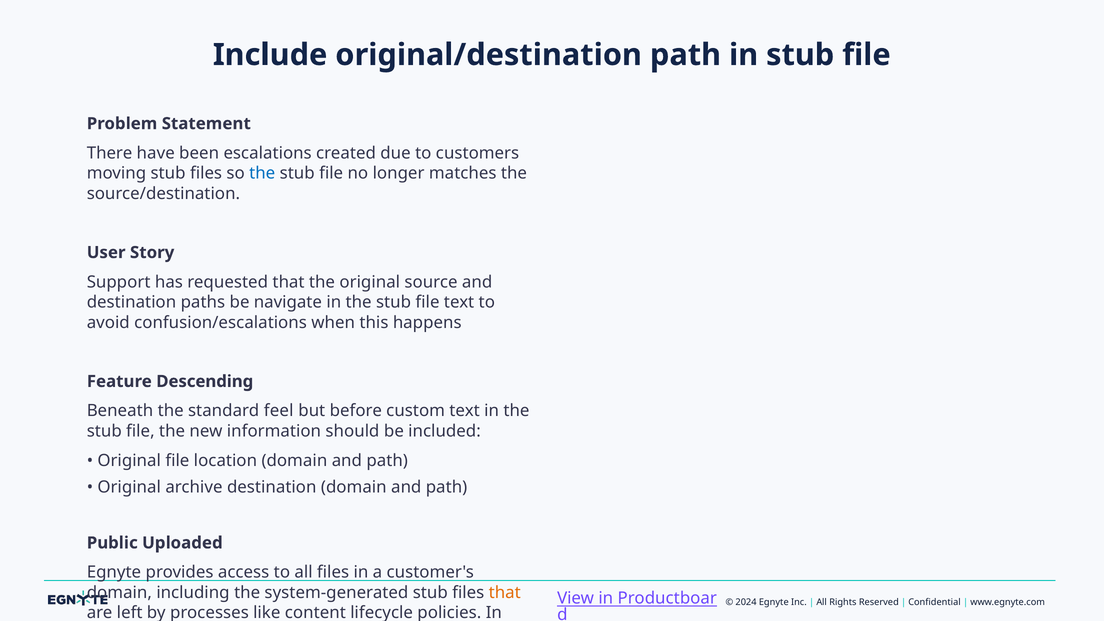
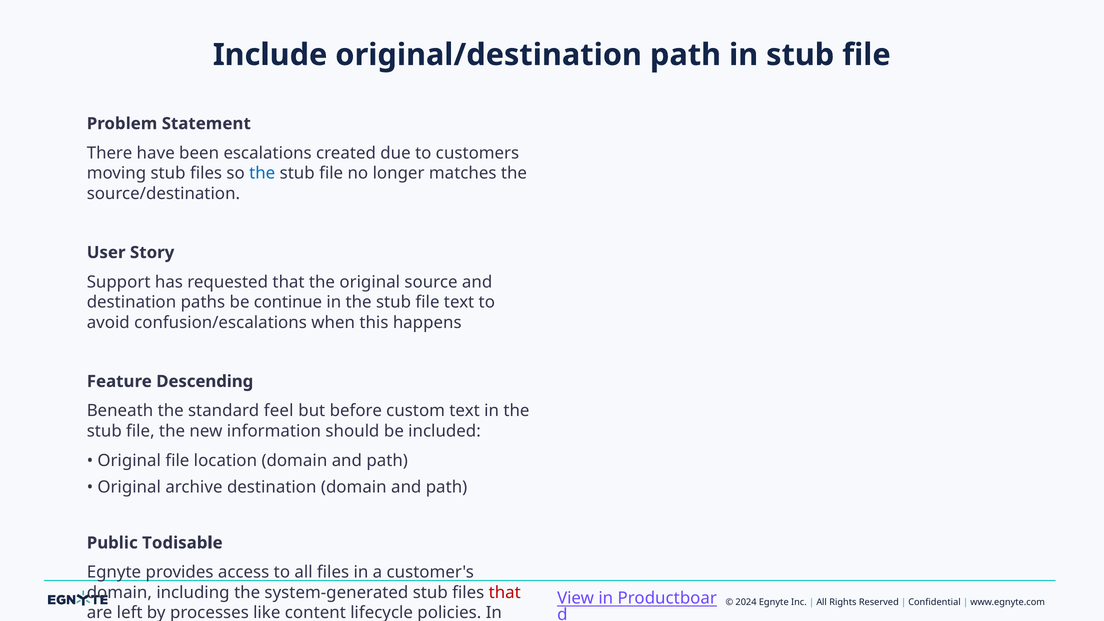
navigate: navigate -> continue
Uploaded: Uploaded -> Todisable
that at (505, 593) colour: orange -> red
